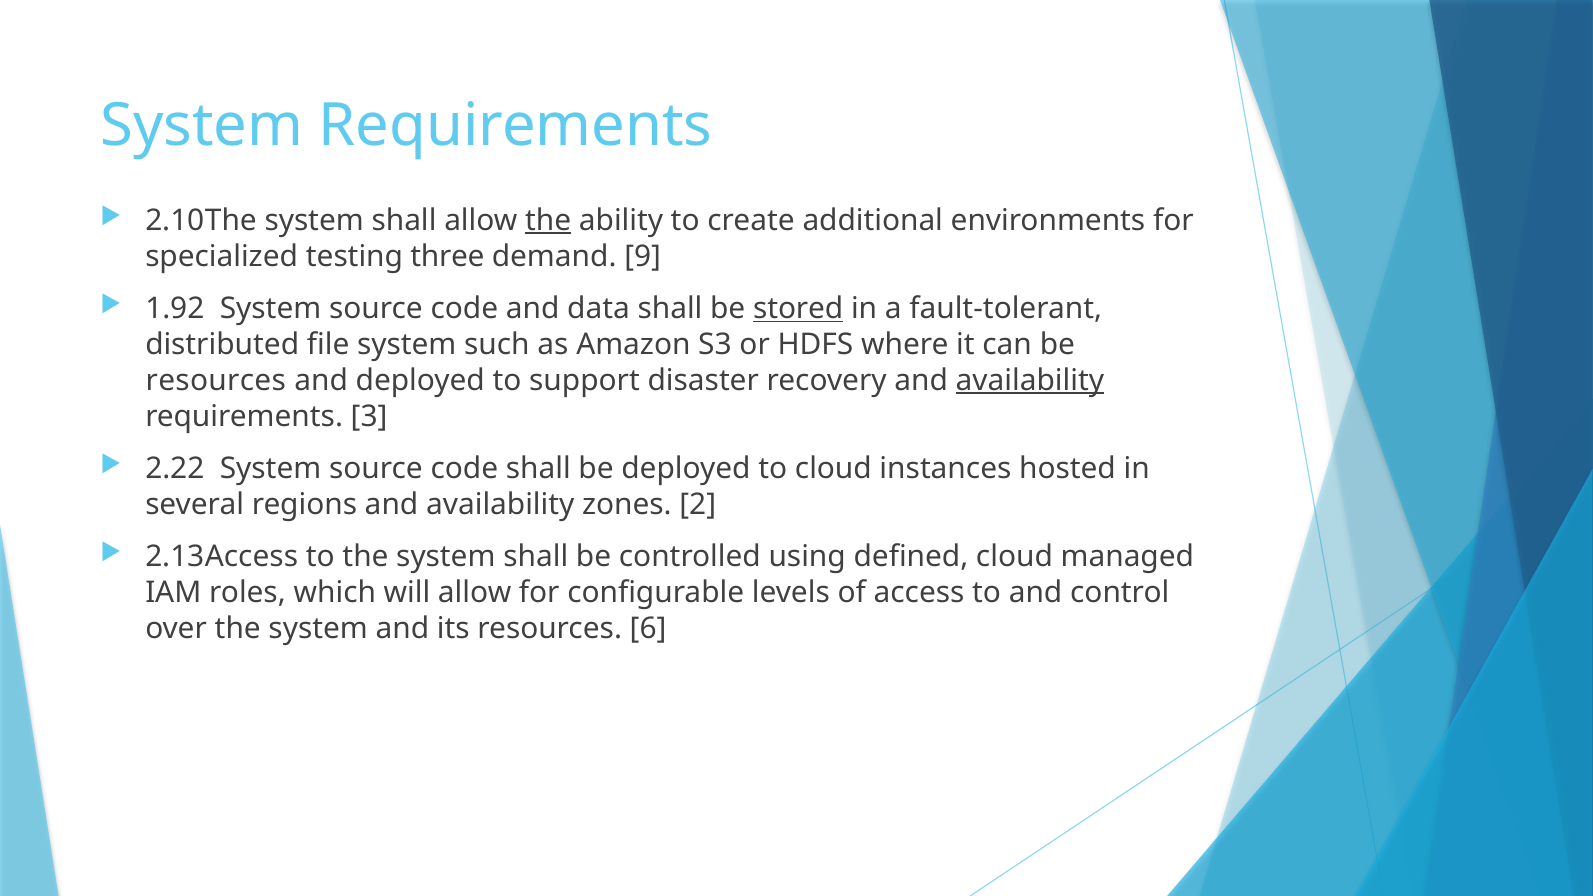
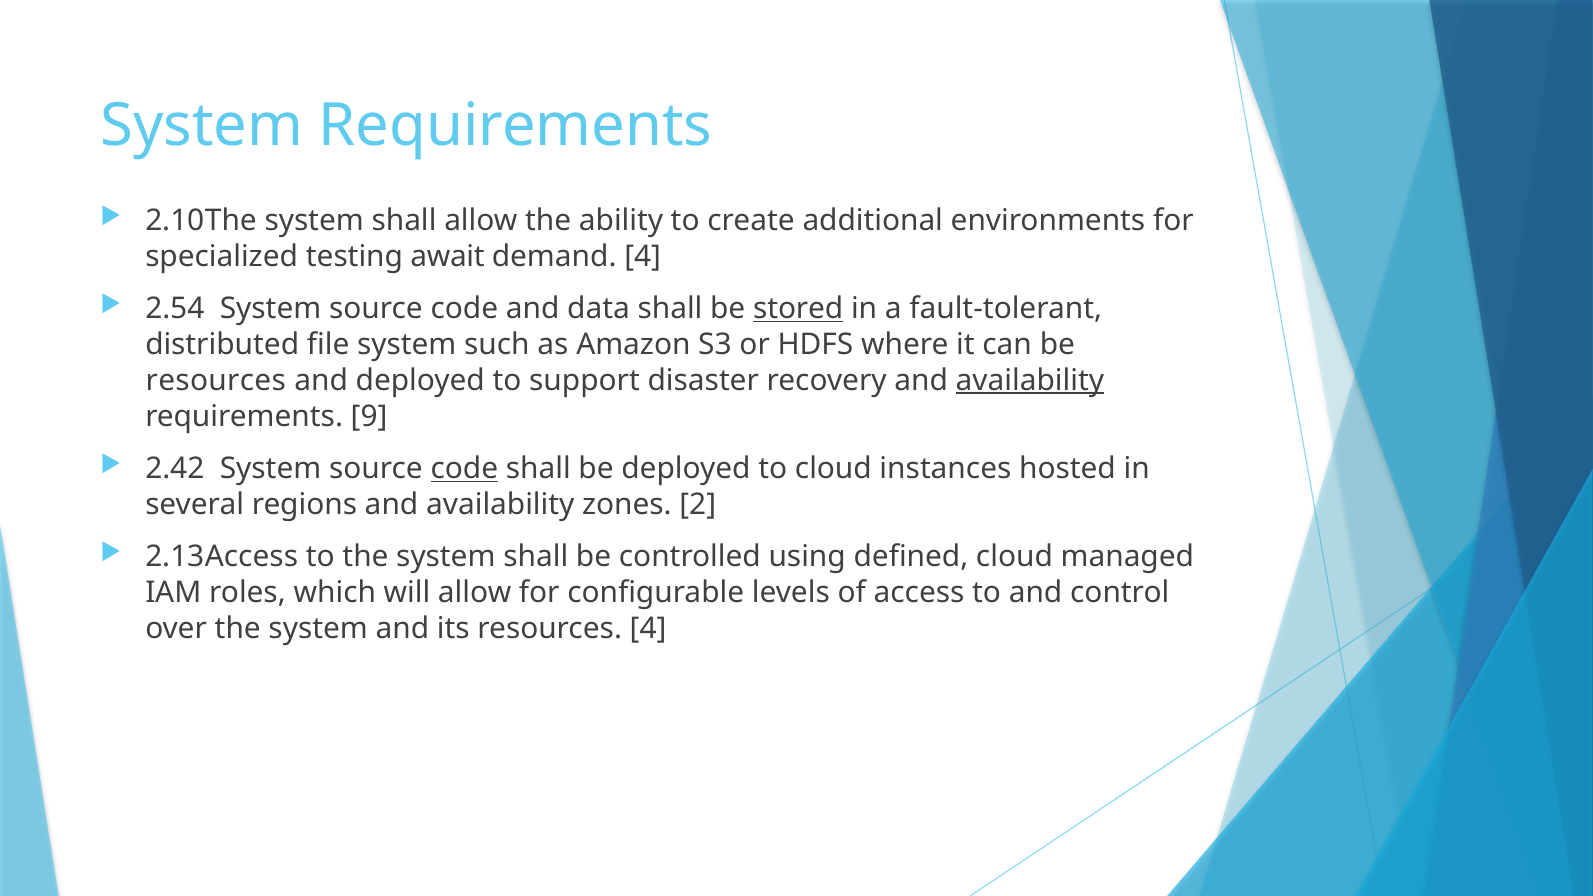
the at (548, 220) underline: present -> none
three: three -> await
demand 9: 9 -> 4
1.92: 1.92 -> 2.54
3: 3 -> 9
2.22: 2.22 -> 2.42
code at (464, 469) underline: none -> present
resources 6: 6 -> 4
